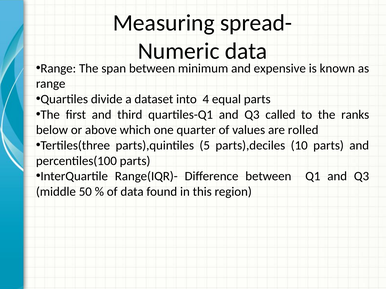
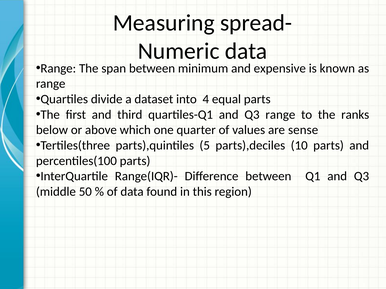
Q3 called: called -> range
rolled: rolled -> sense
